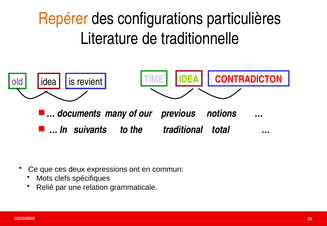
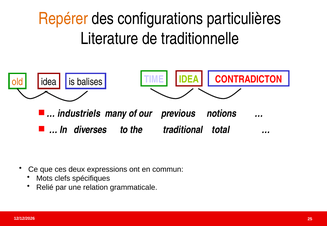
old colour: purple -> orange
revient: revient -> balises
documents: documents -> industriels
suivants: suivants -> diverses
